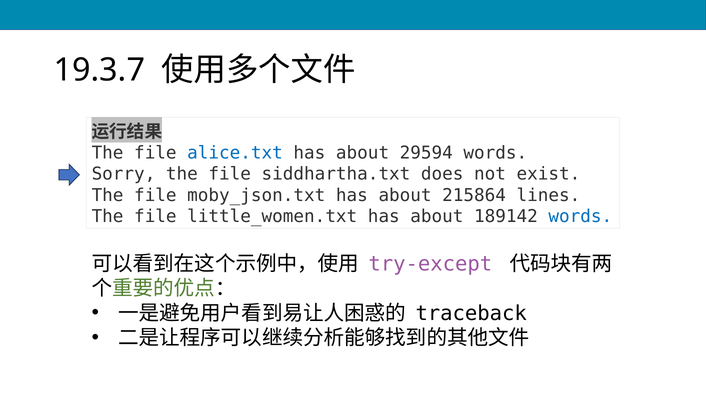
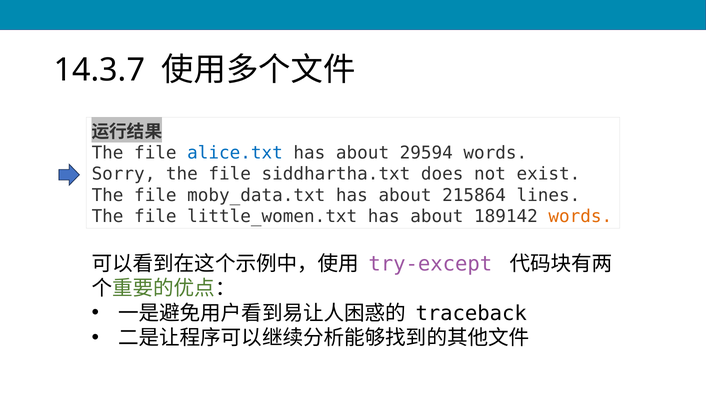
19.3.7: 19.3.7 -> 14.3.7
moby_json.txt: moby_json.txt -> moby_data.txt
words at (580, 216) colour: blue -> orange
